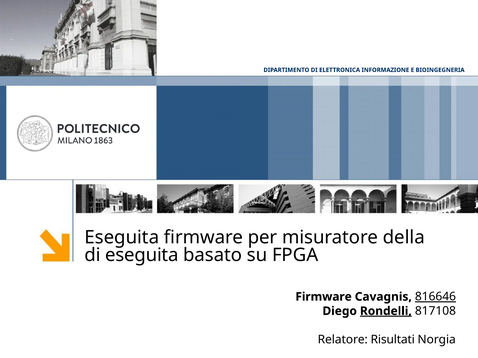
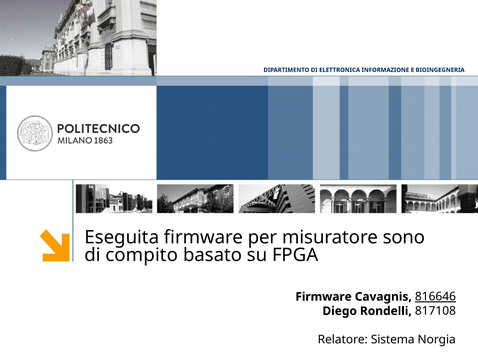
della: della -> sono
di eseguita: eseguita -> compito
Rondelli underline: present -> none
Risultati: Risultati -> Sistema
